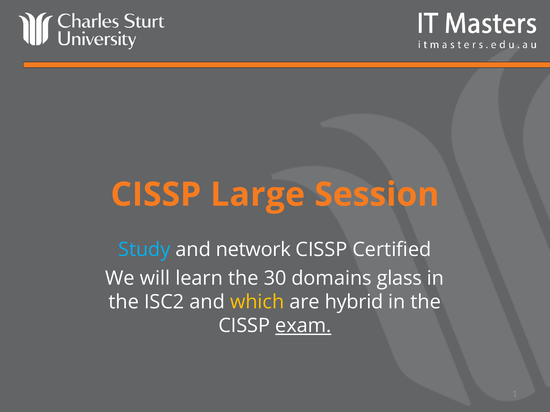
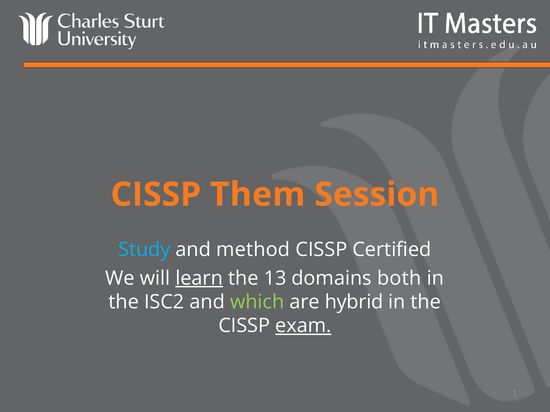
Large: Large -> Them
network: network -> method
learn underline: none -> present
30: 30 -> 13
glass: glass -> both
which colour: yellow -> light green
